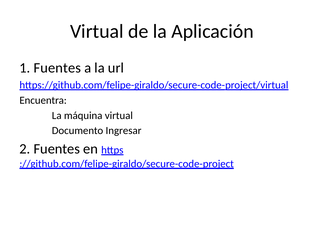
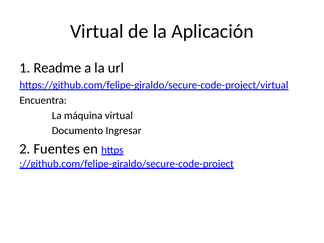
1 Fuentes: Fuentes -> Readme
